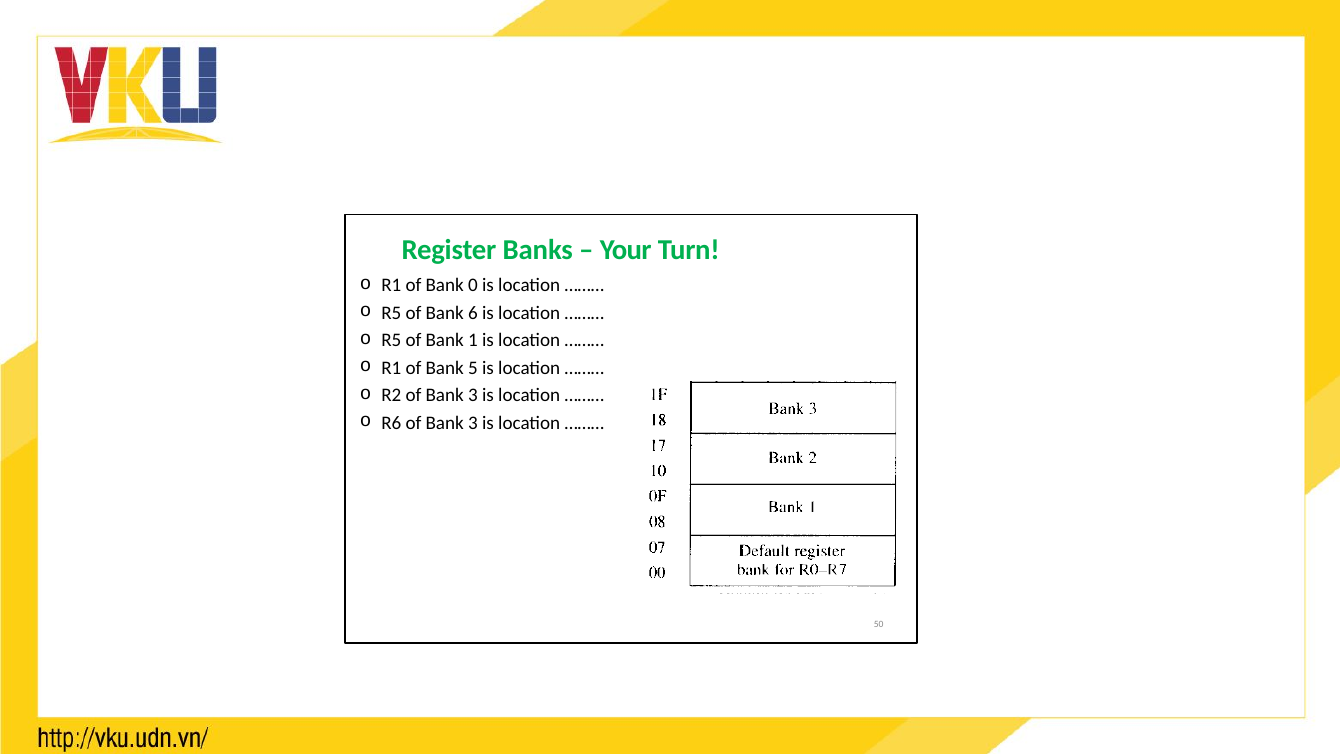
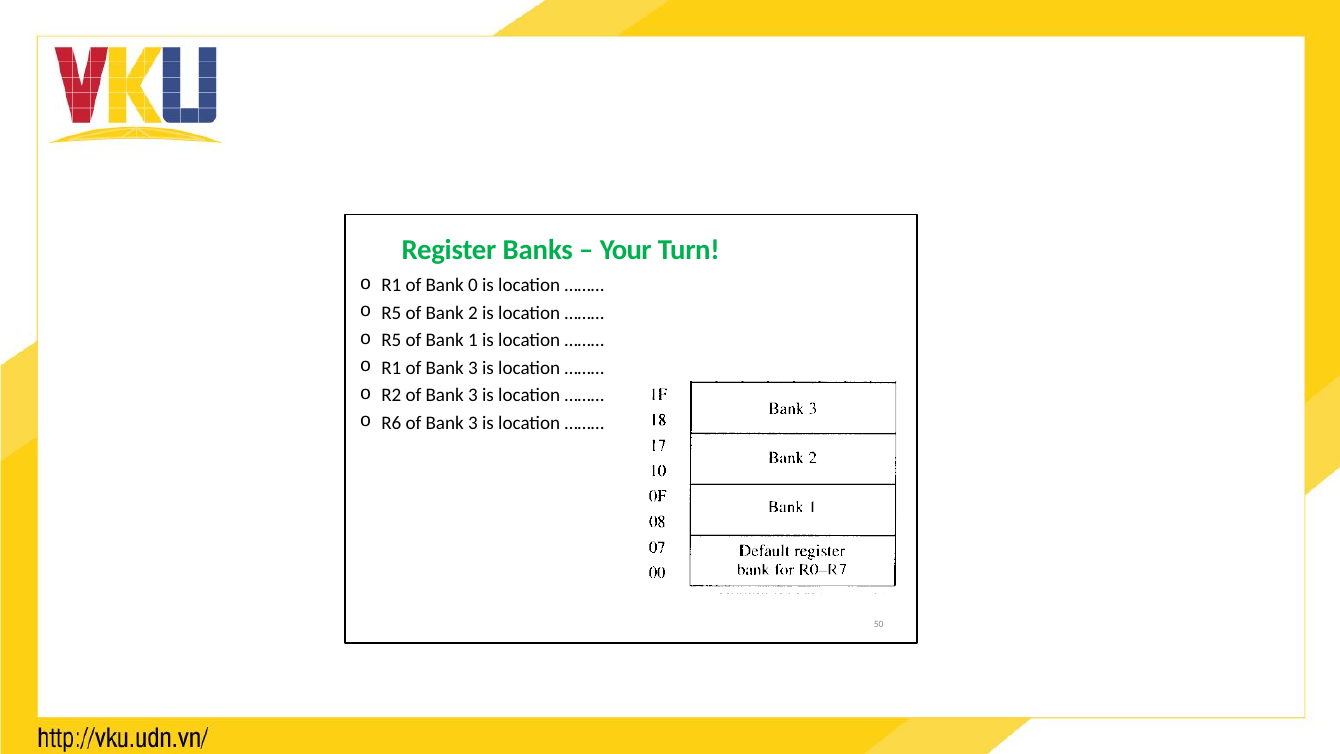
6: 6 -> 2
R1 of Bank 5: 5 -> 3
